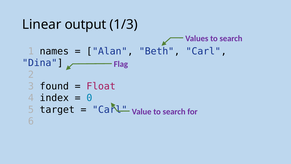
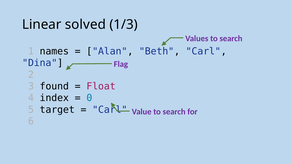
output: output -> solved
